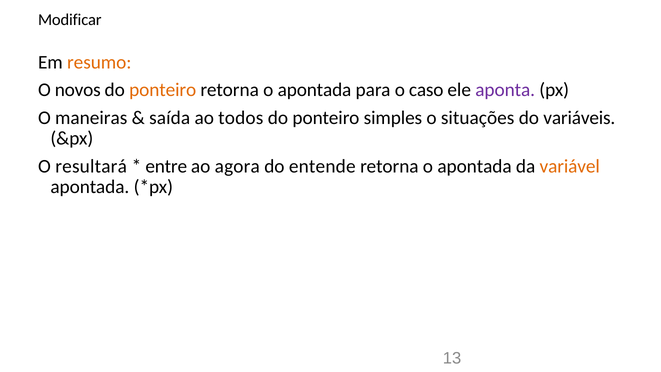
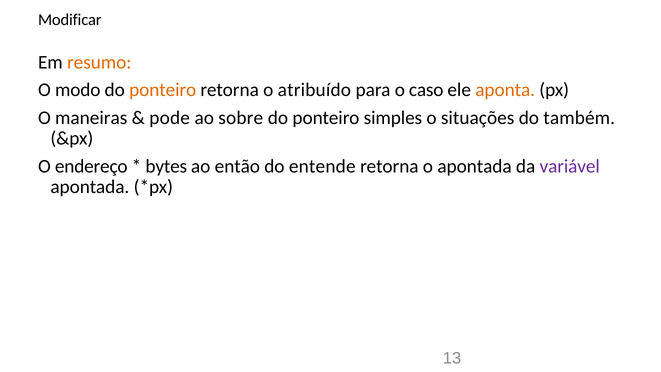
novos: novos -> modo
apontada at (315, 90): apontada -> atribuído
aponta colour: purple -> orange
saída: saída -> pode
todos: todos -> sobre
variáveis: variáveis -> também
resultará: resultará -> endereço
entre: entre -> bytes
agora: agora -> então
variável colour: orange -> purple
